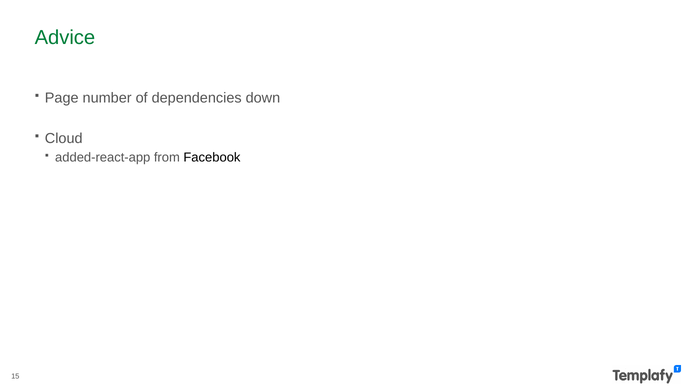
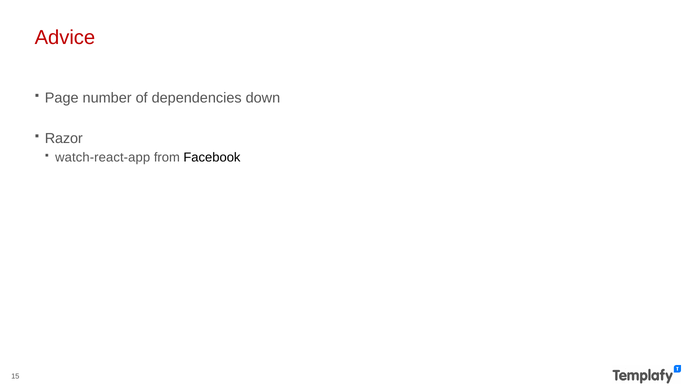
Advice colour: green -> red
Cloud: Cloud -> Razor
added-react-app: added-react-app -> watch-react-app
